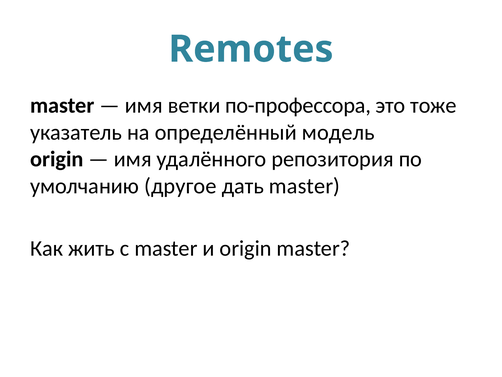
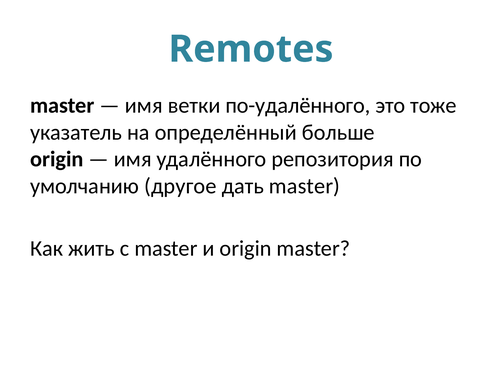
по-профессора: по-профессора -> по-удалённого
модель: модель -> больше
